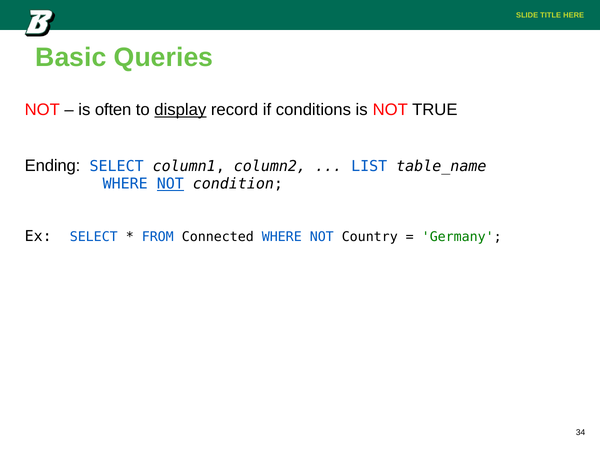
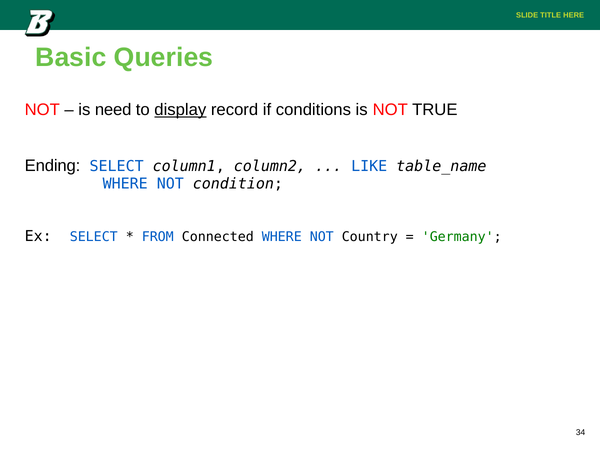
often: often -> need
LIST: LIST -> LIKE
NOT at (170, 184) underline: present -> none
